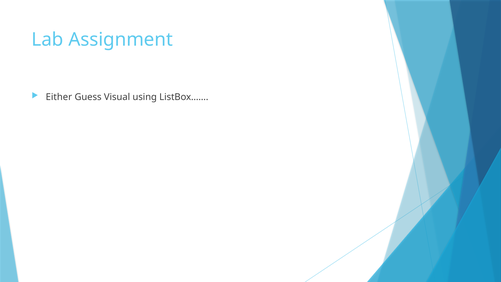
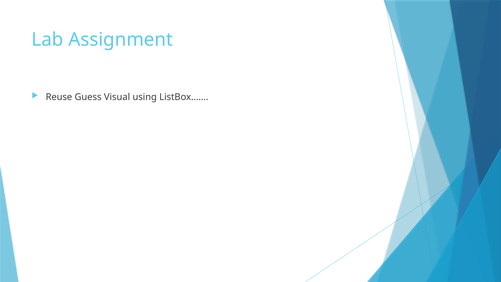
Either: Either -> Reuse
